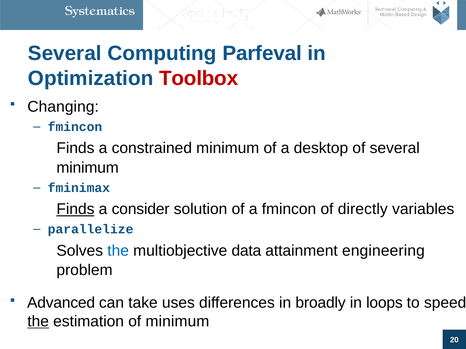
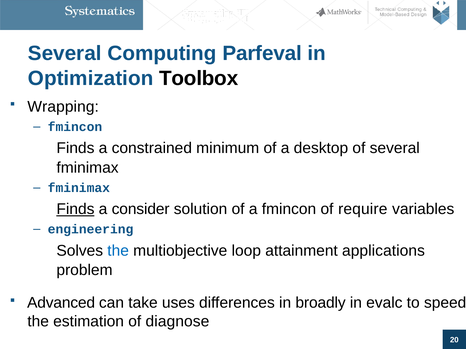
Toolbox colour: red -> black
Changing: Changing -> Wrapping
minimum at (88, 168): minimum -> fminimax
directly: directly -> require
parallelize: parallelize -> engineering
data: data -> loop
engineering: engineering -> applications
loops: loops -> evalc
the at (38, 322) underline: present -> none
of minimum: minimum -> diagnose
